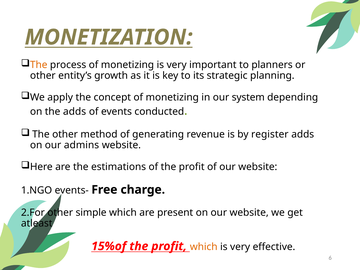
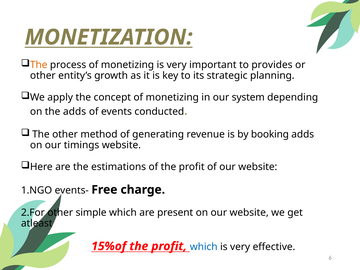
planners: planners -> provides
register: register -> booking
admins: admins -> timings
which at (204, 247) colour: orange -> blue
